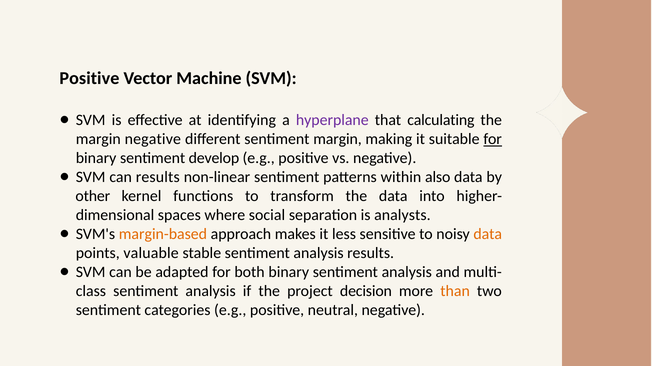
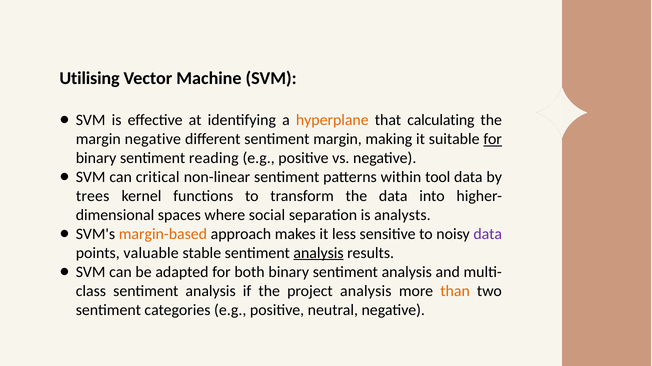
Positive at (89, 78): Positive -> Utilising
hyperplane colour: purple -> orange
develop: develop -> reading
can results: results -> critical
also: also -> tool
other: other -> trees
data at (488, 234) colour: orange -> purple
analysis at (319, 253) underline: none -> present
project decision: decision -> analysis
